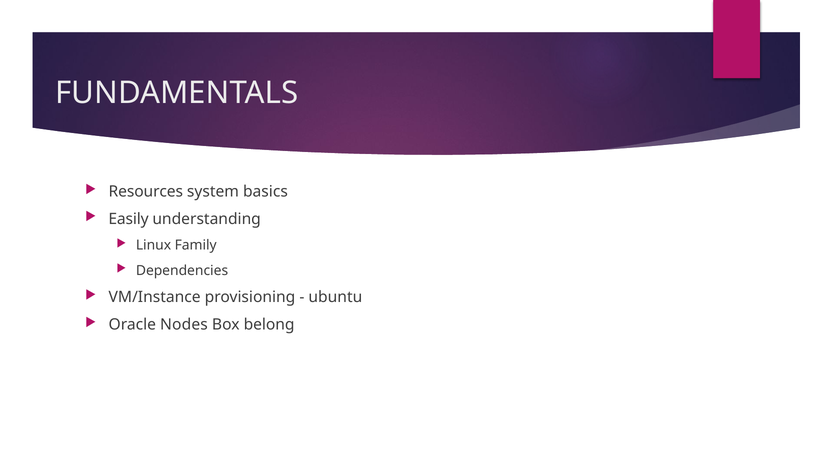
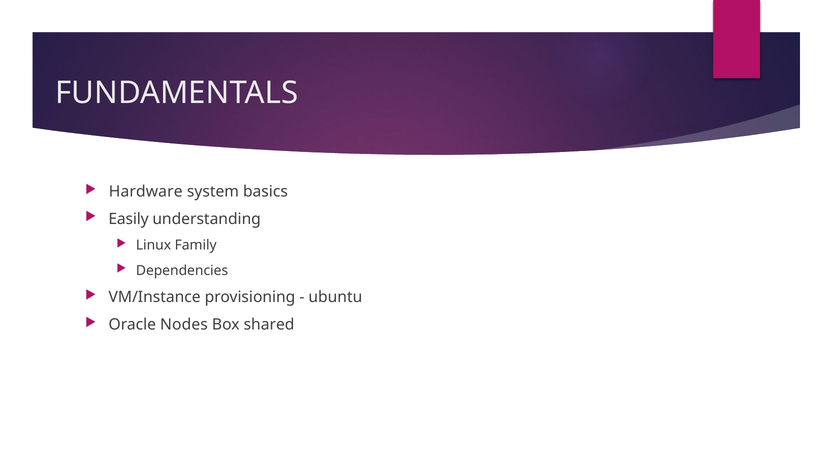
Resources: Resources -> Hardware
belong: belong -> shared
